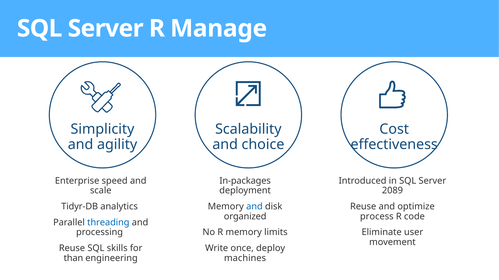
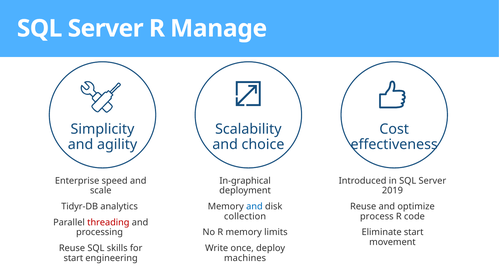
In-packages: In-packages -> In-graphical
2089: 2089 -> 2019
organized: organized -> collection
threading colour: blue -> red
Eliminate user: user -> start
than at (73, 259): than -> start
